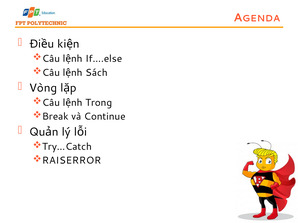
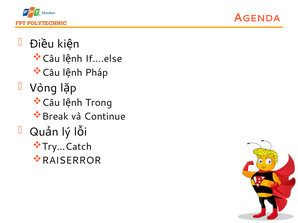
Sách: Sách -> Pháp
